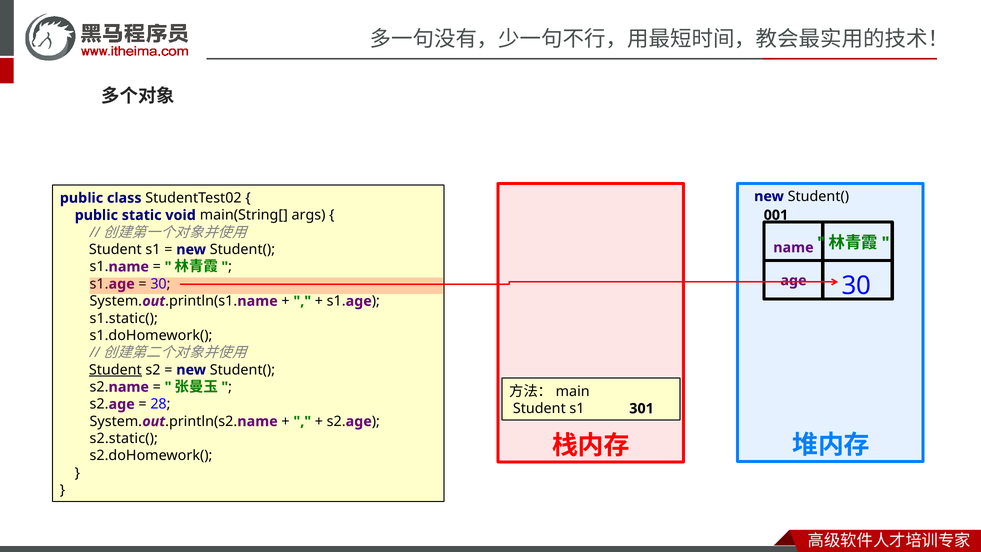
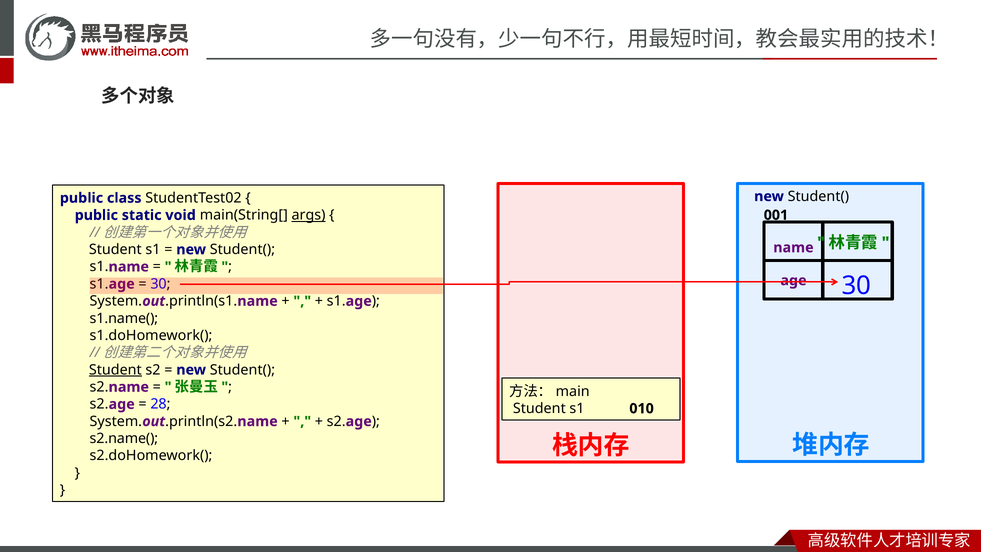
args underline: none -> present
s1.static(: s1.static( -> s1.name(
301: 301 -> 010
s2.static(: s2.static( -> s2.name(
